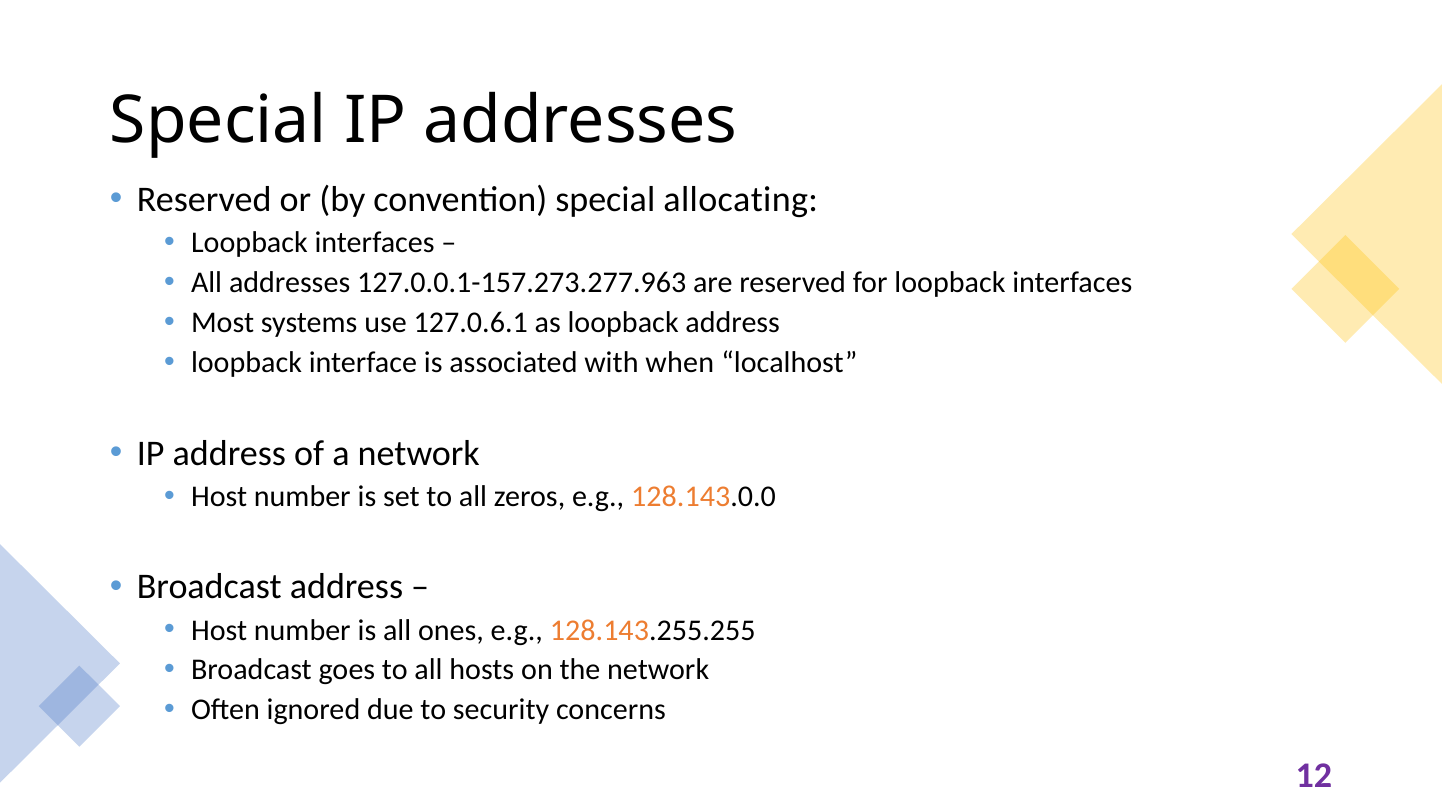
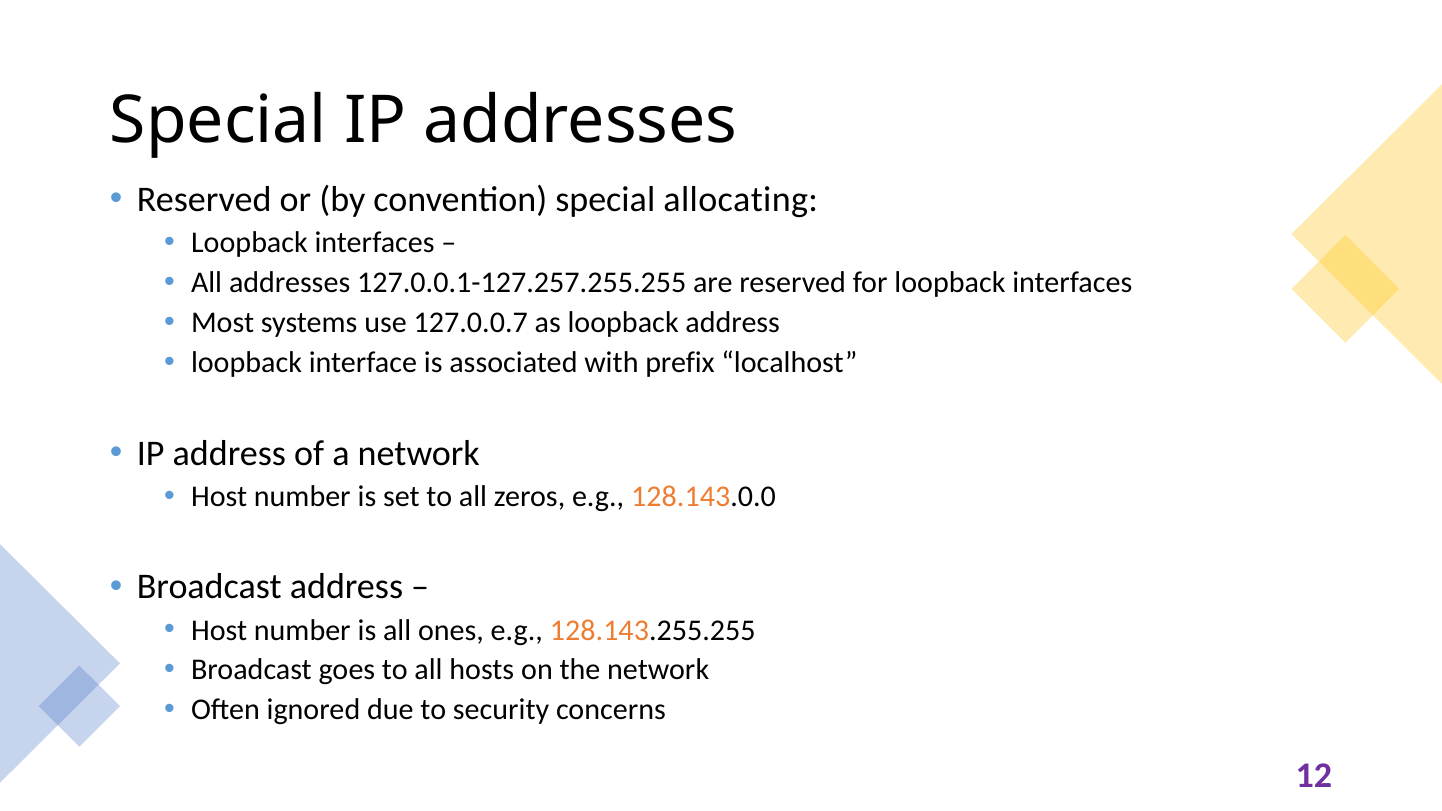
127.0.0.1-157.273.277.963: 127.0.0.1-157.273.277.963 -> 127.0.0.1-127.257.255.255
127.0.6.1: 127.0.6.1 -> 127.0.0.7
when: when -> prefix
